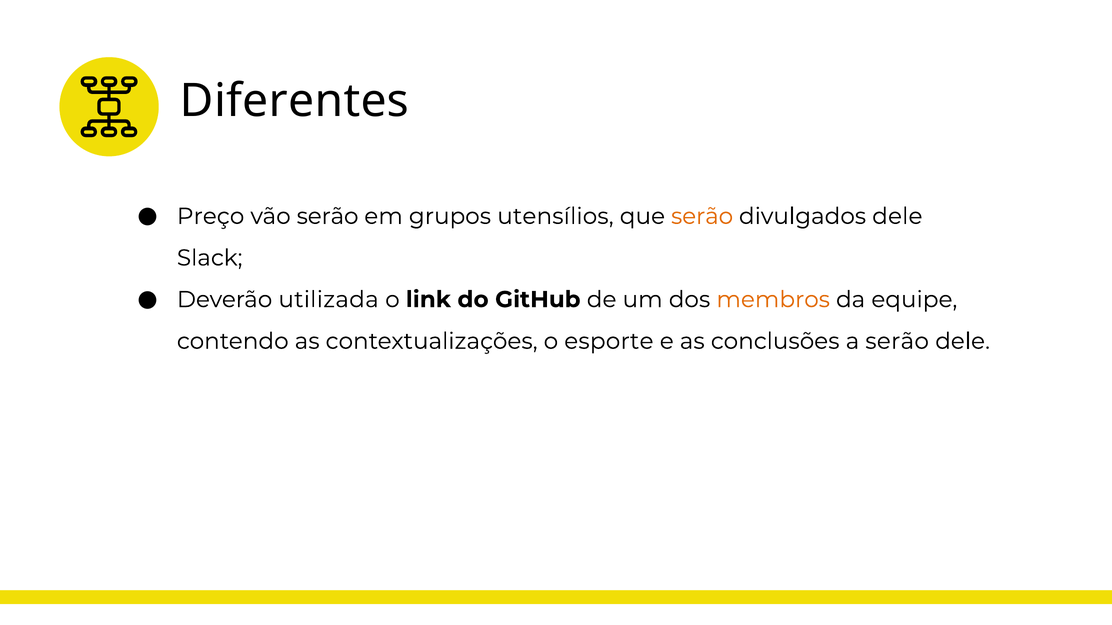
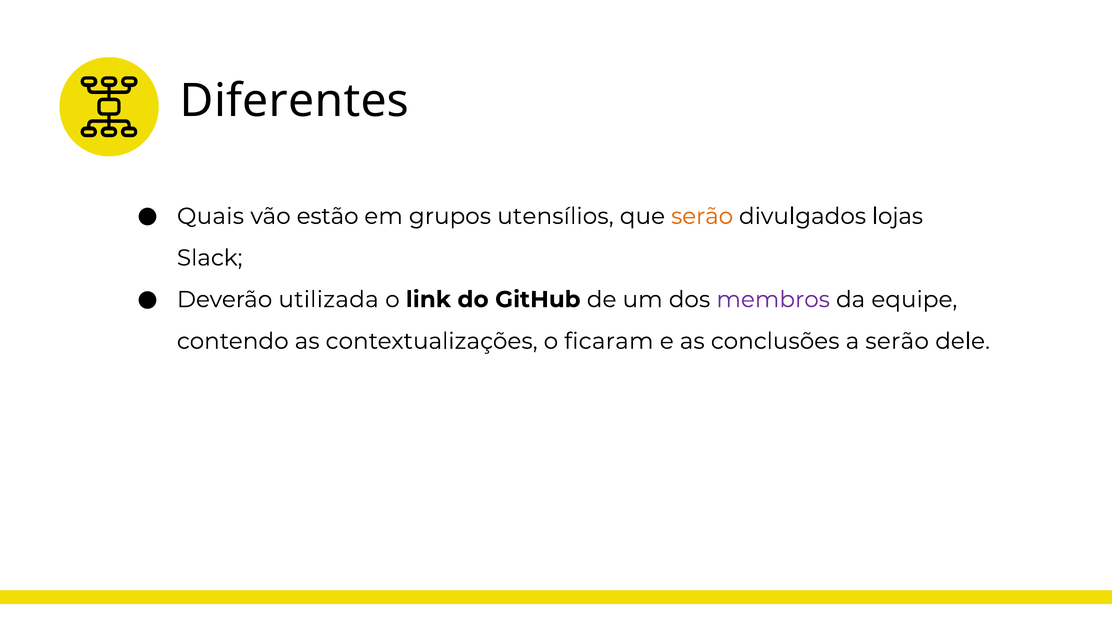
Preço: Preço -> Quais
vão serão: serão -> estão
divulgados dele: dele -> lojas
membros colour: orange -> purple
esporte: esporte -> ficaram
